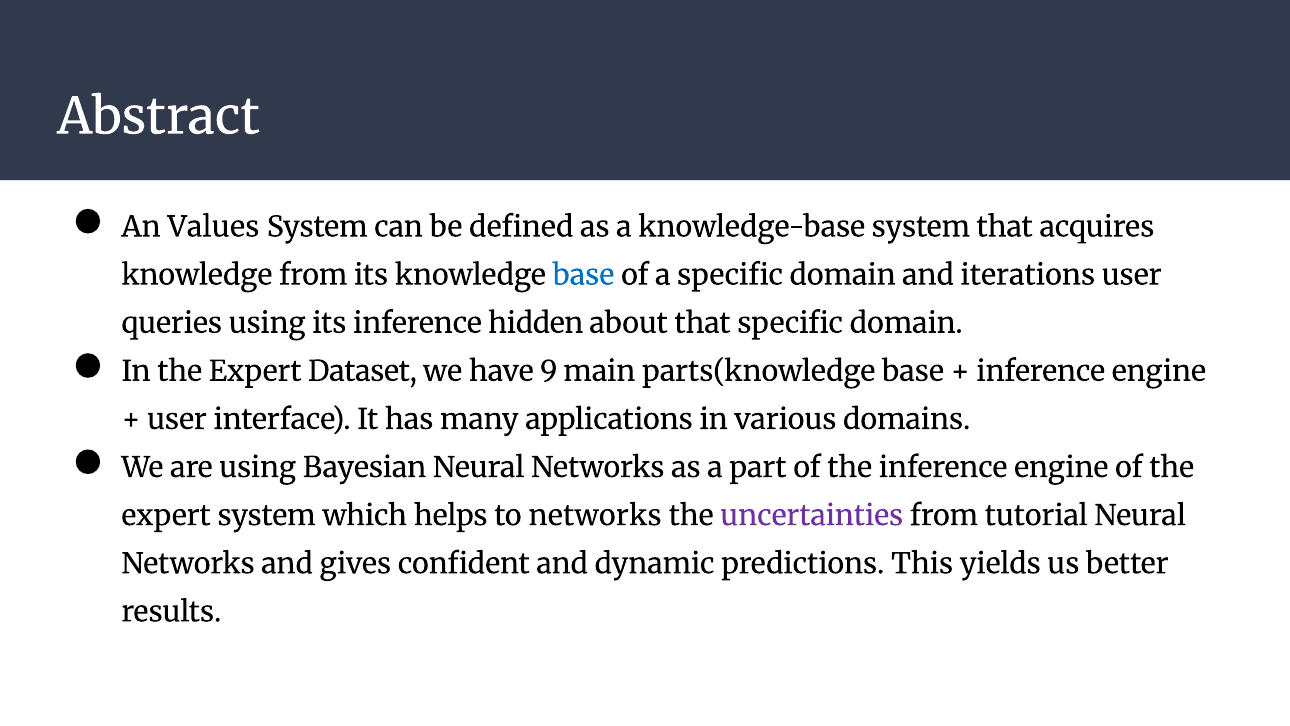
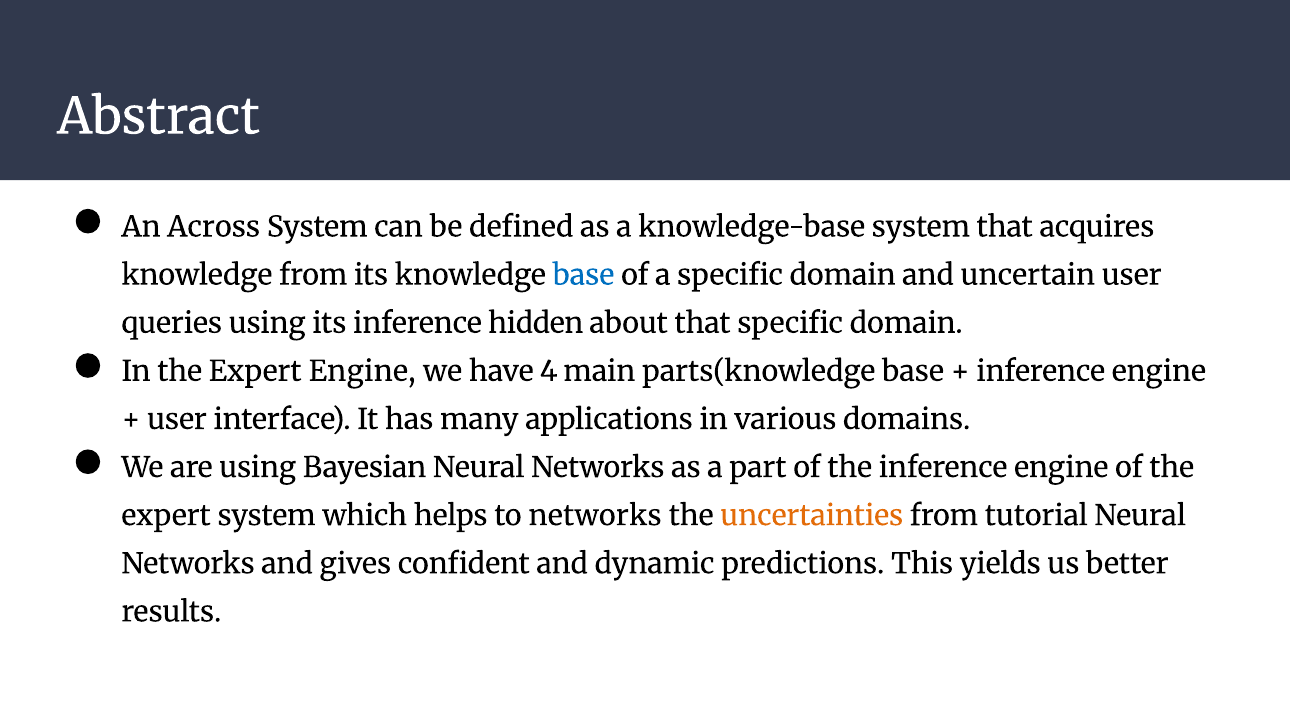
Values: Values -> Across
iterations: iterations -> uncertain
Expert Dataset: Dataset -> Engine
9: 9 -> 4
uncertainties colour: purple -> orange
